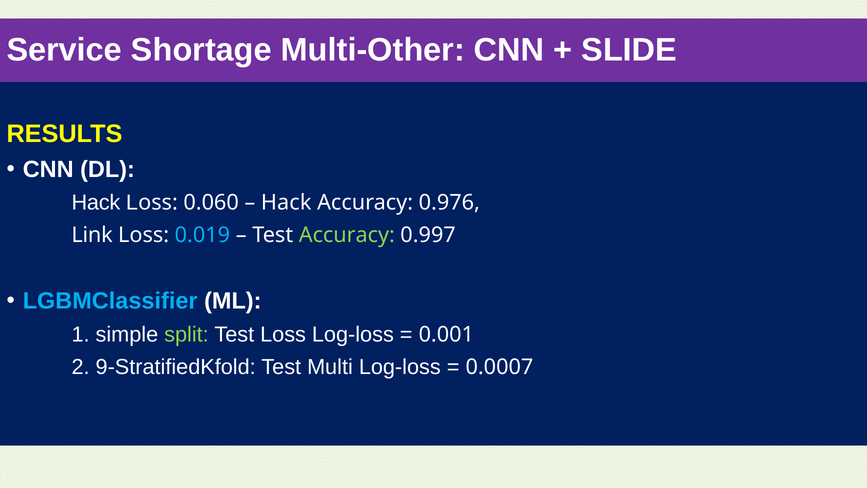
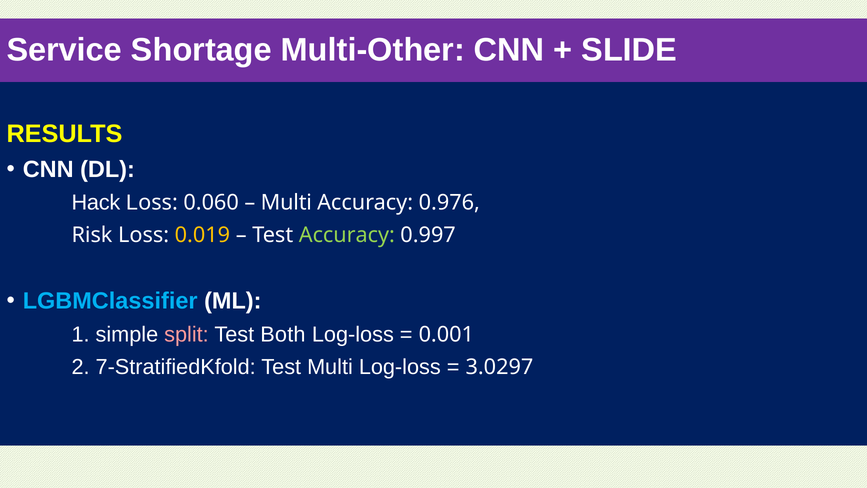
Hack at (286, 203): Hack -> Multi
Link: Link -> Risk
0.019 colour: light blue -> yellow
split colour: light green -> pink
Test Loss: Loss -> Both
9-StratifiedKfold: 9-StratifiedKfold -> 7-StratifiedKfold
0.0007: 0.0007 -> 3.0297
